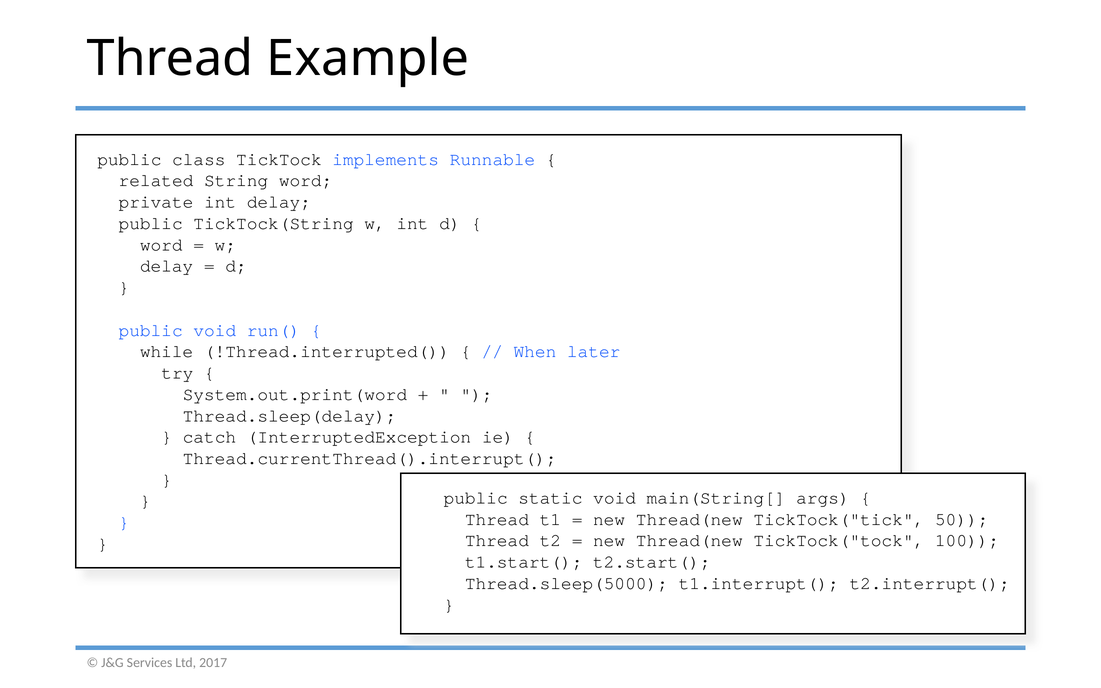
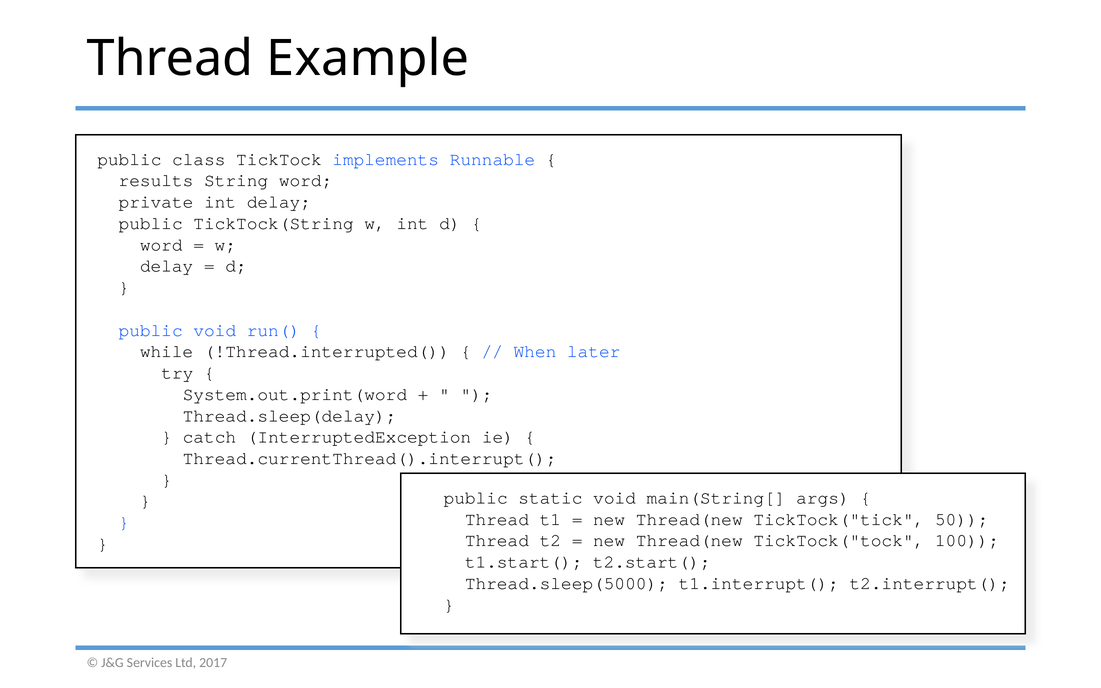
related: related -> results
